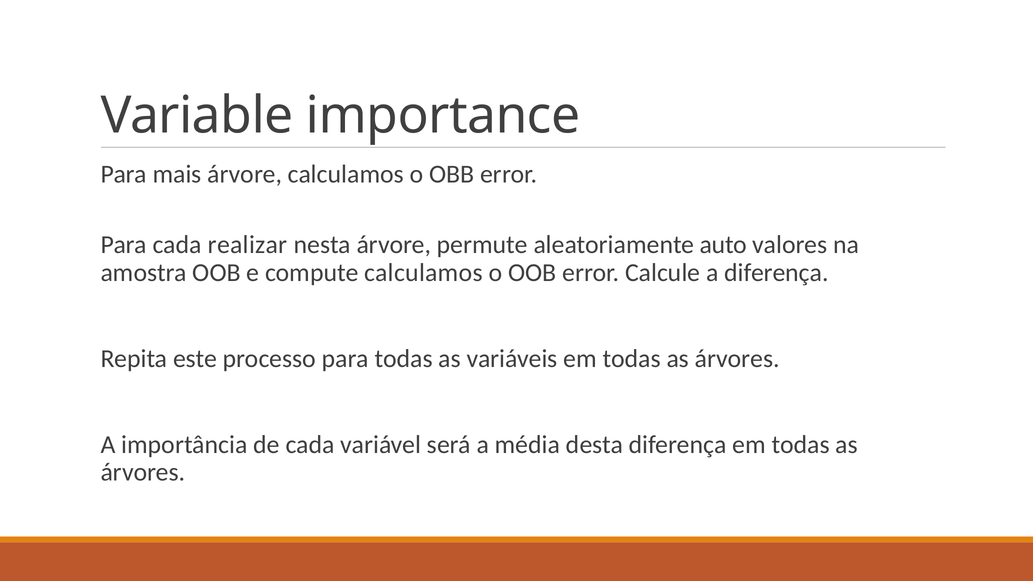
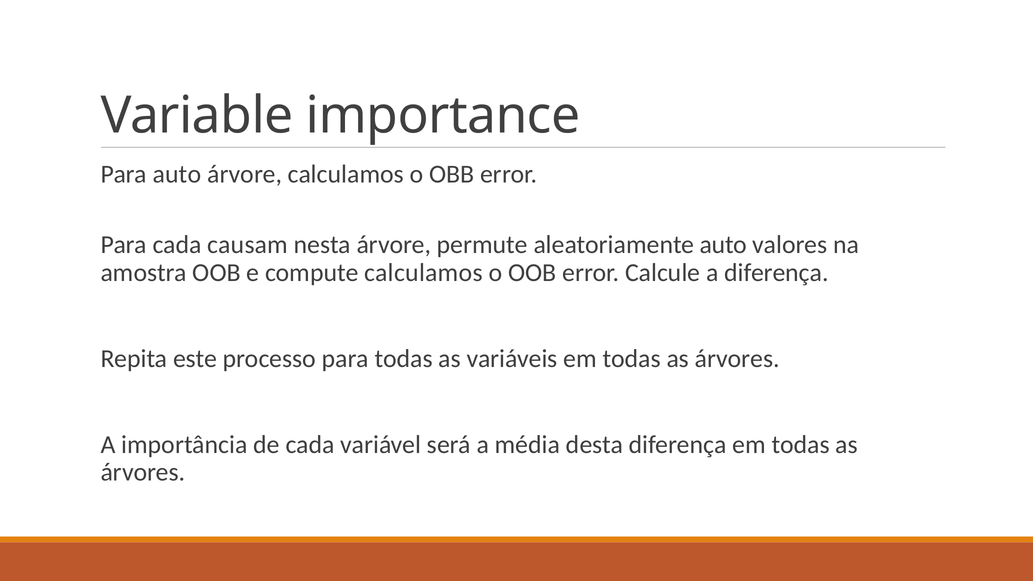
Para mais: mais -> auto
realizar: realizar -> causam
